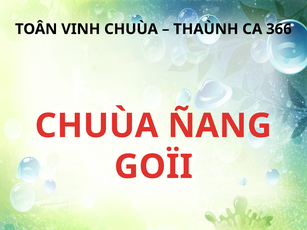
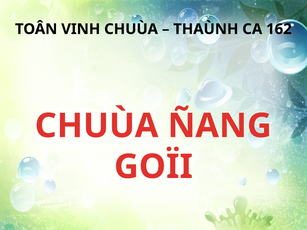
366: 366 -> 162
